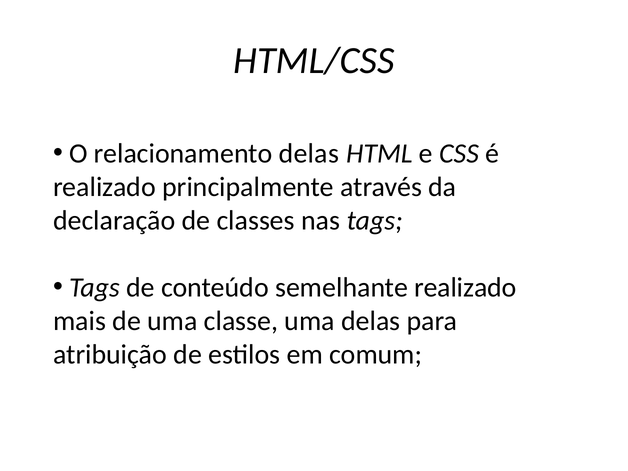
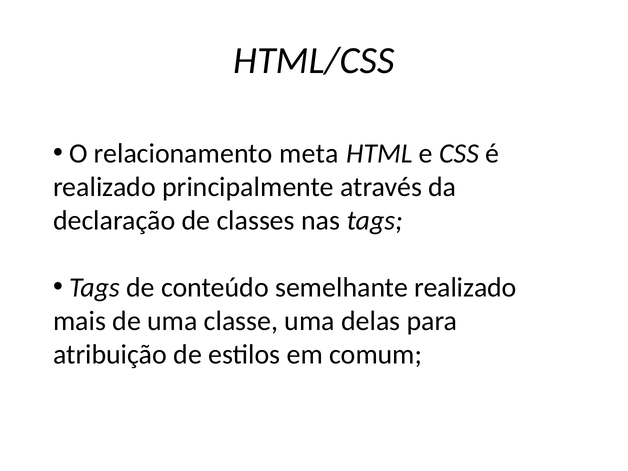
relacionamento delas: delas -> meta
